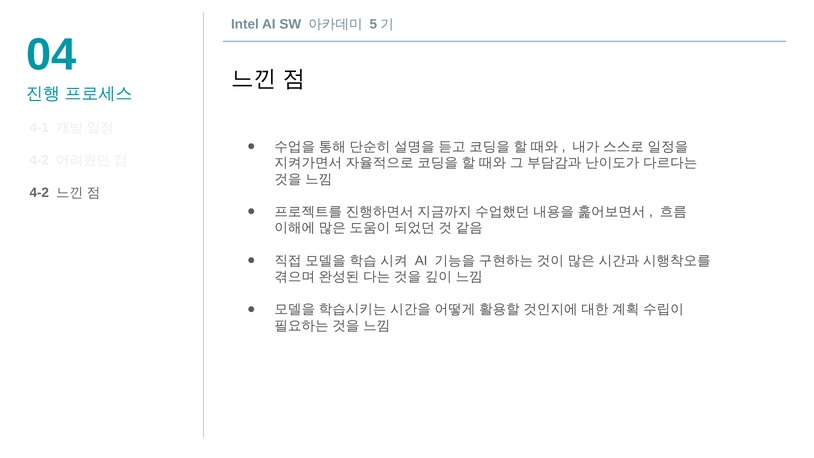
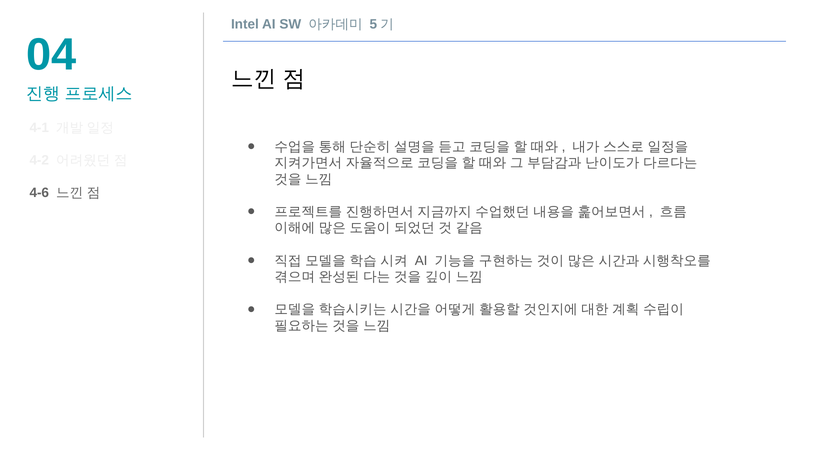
4-2 at (39, 193): 4-2 -> 4-6
